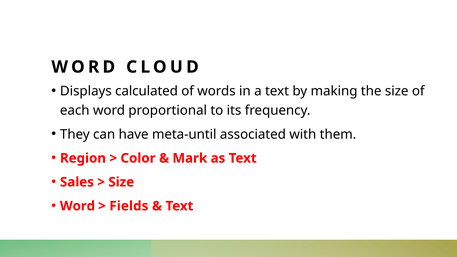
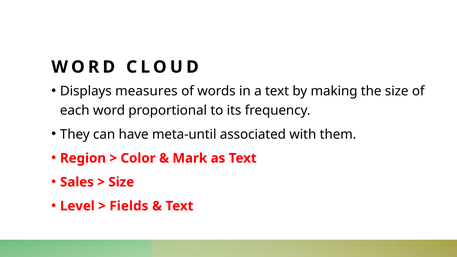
calculated: calculated -> measures
Word at (77, 206): Word -> Level
